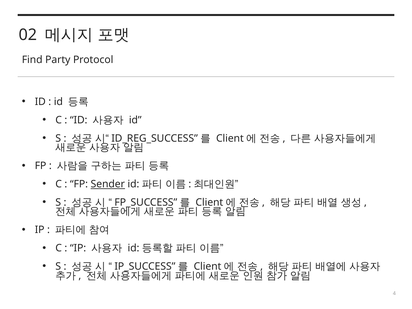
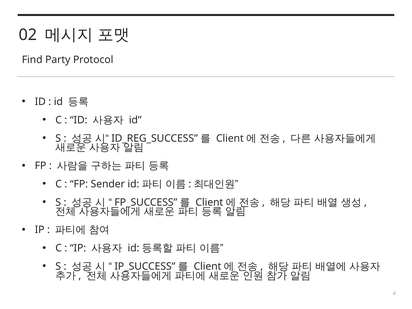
Sender underline: present -> none
